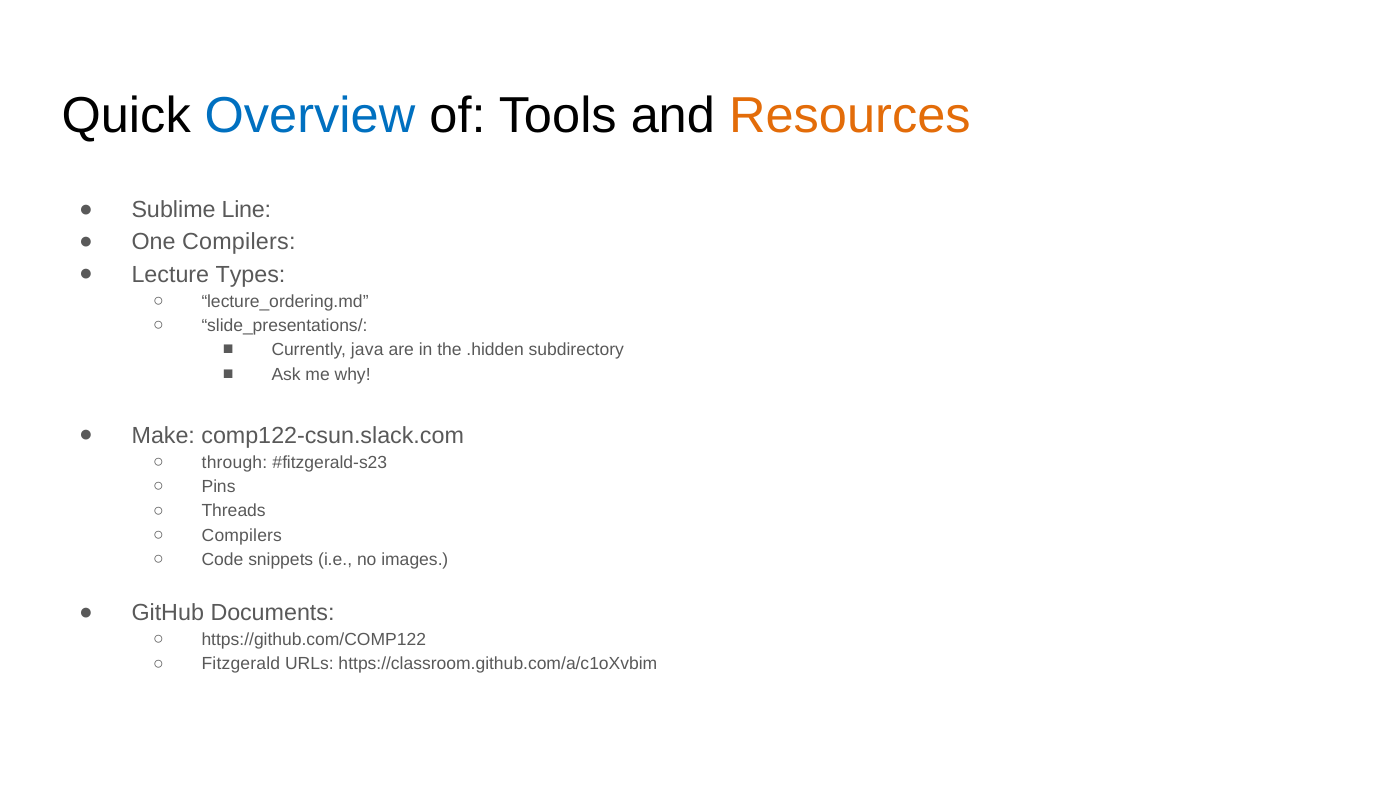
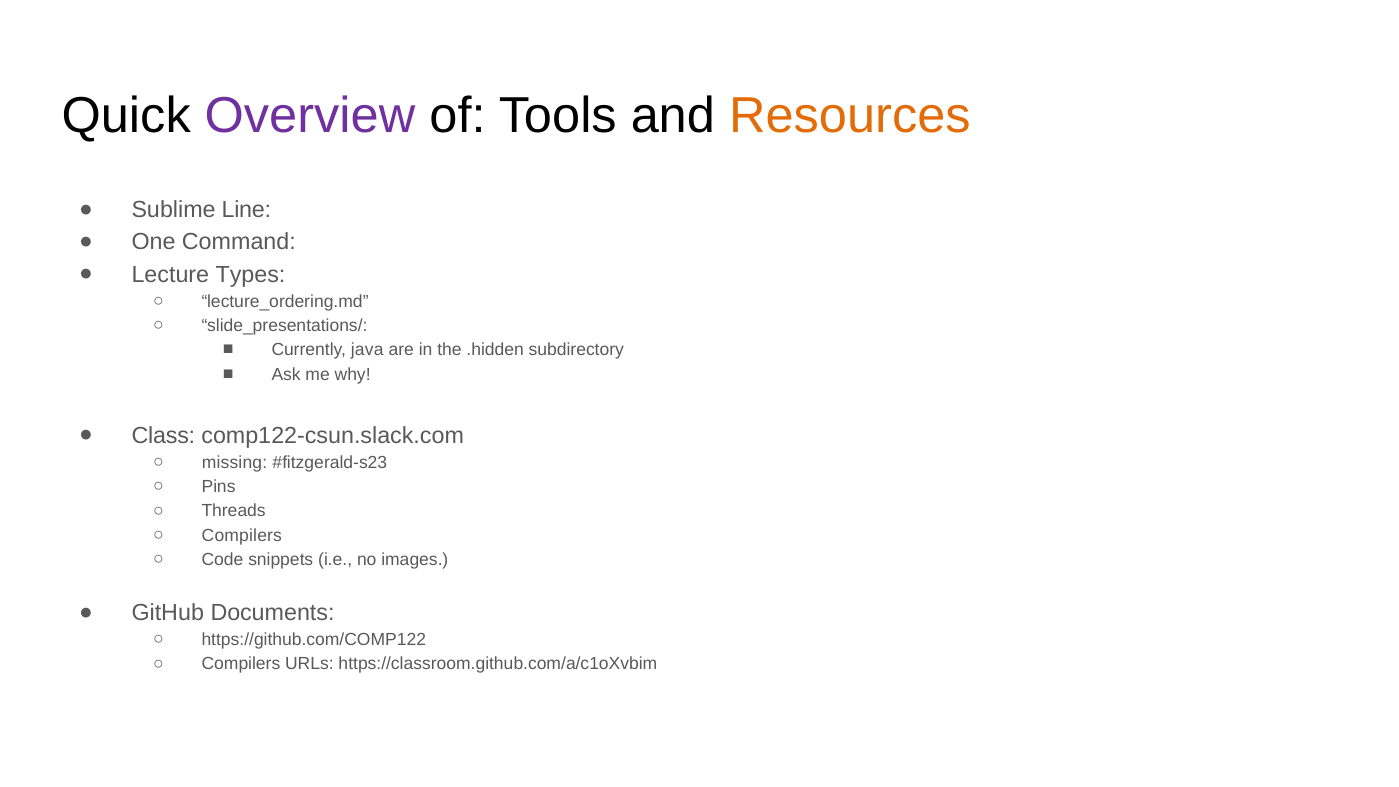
Overview colour: blue -> purple
One Compilers: Compilers -> Command
Make: Make -> Class
through: through -> missing
Fitzgerald at (241, 664): Fitzgerald -> Compilers
